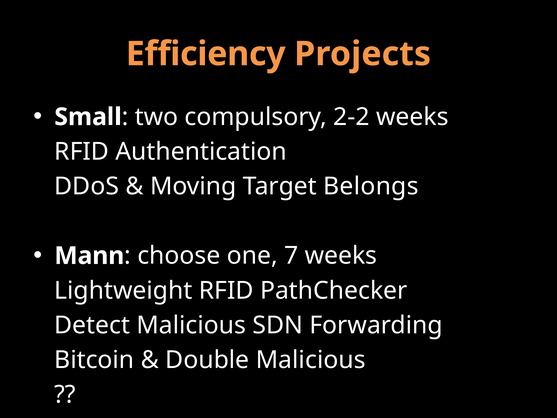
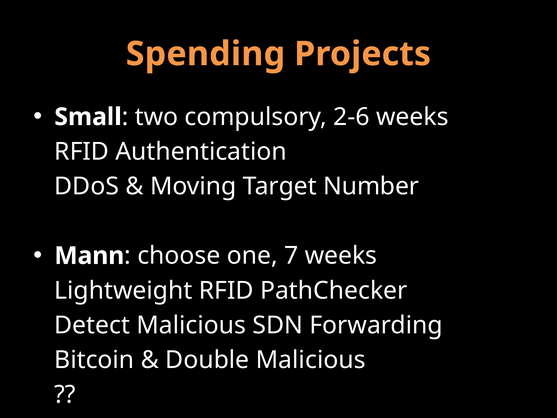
Efficiency: Efficiency -> Spending
2-2: 2-2 -> 2-6
Belongs: Belongs -> Number
